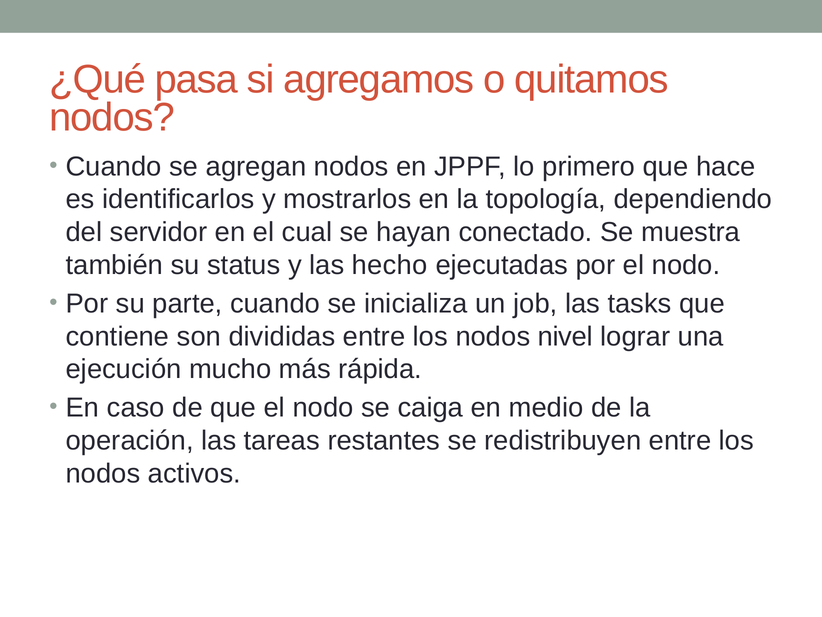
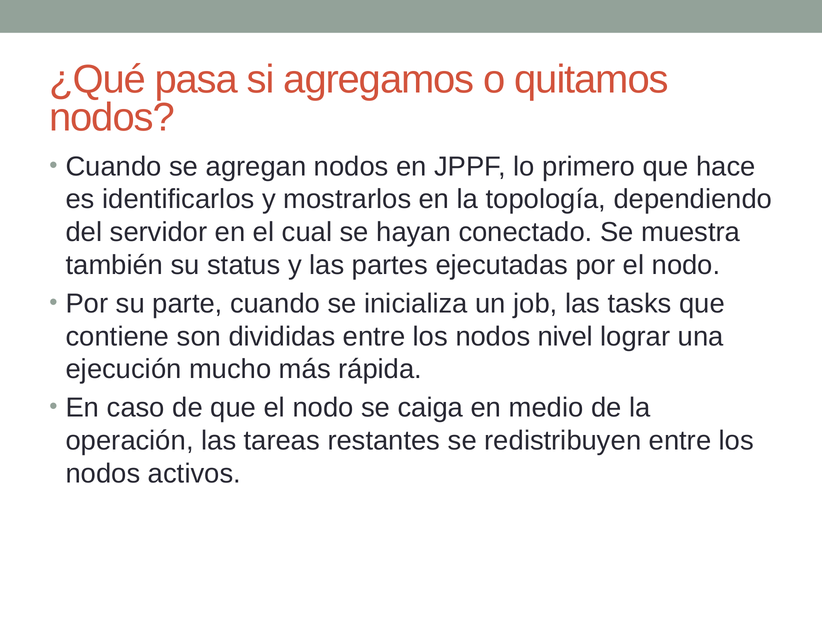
hecho: hecho -> partes
